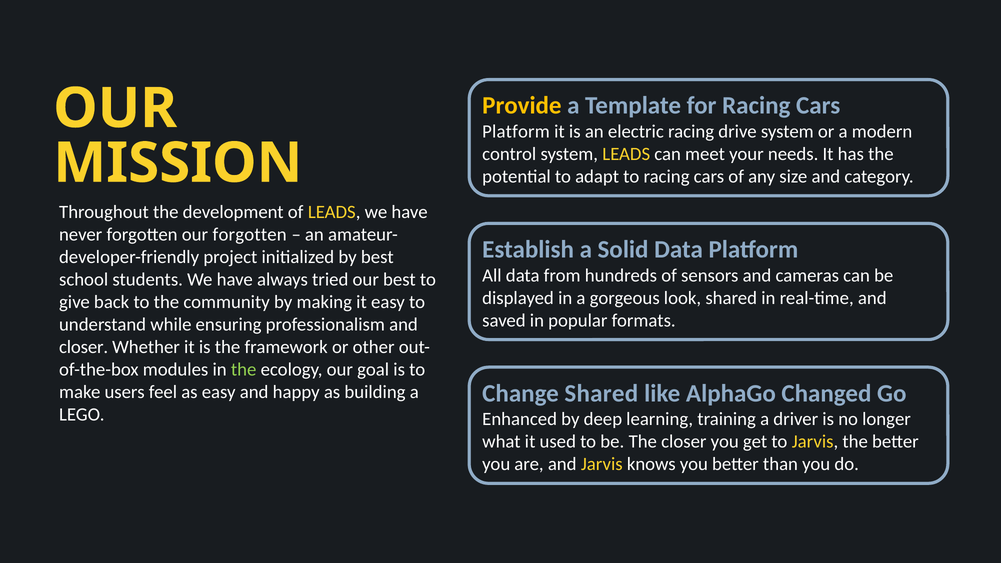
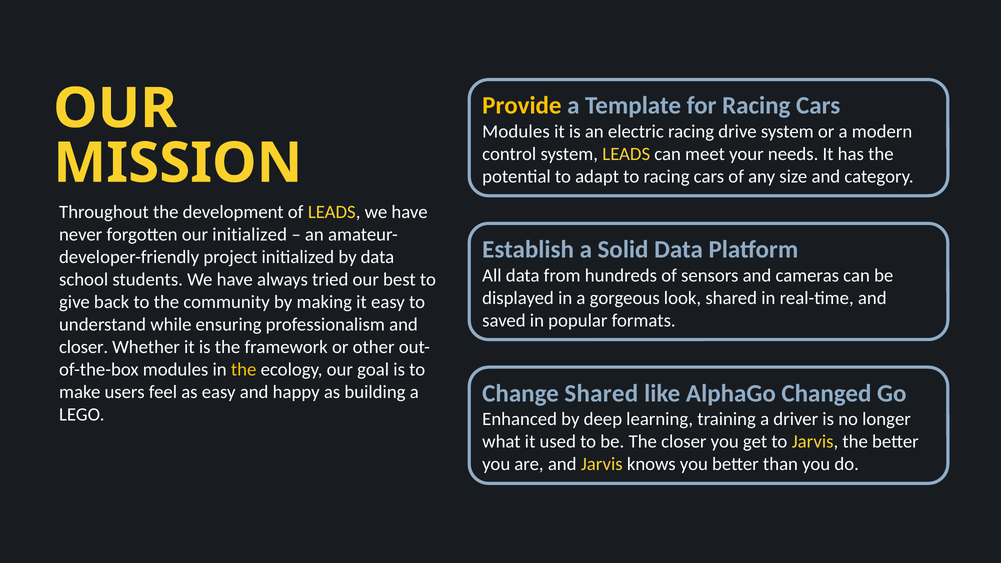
Platform at (516, 132): Platform -> Modules
our forgotten: forgotten -> initialized
by best: best -> data
the at (244, 370) colour: light green -> yellow
